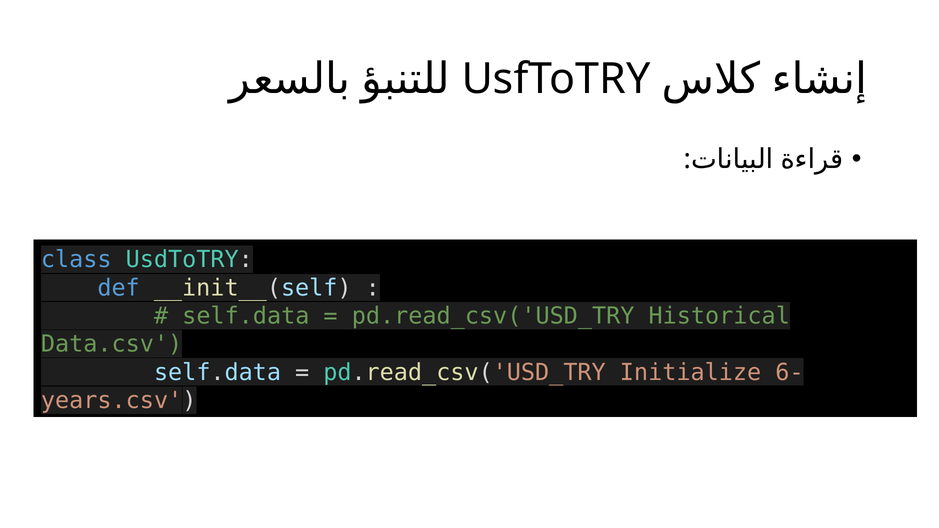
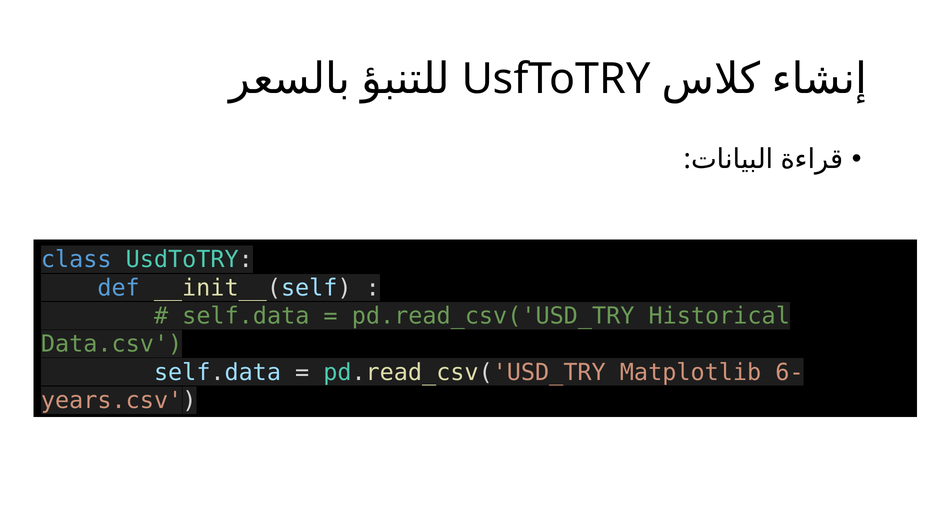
Initialize: Initialize -> Matplotlib
